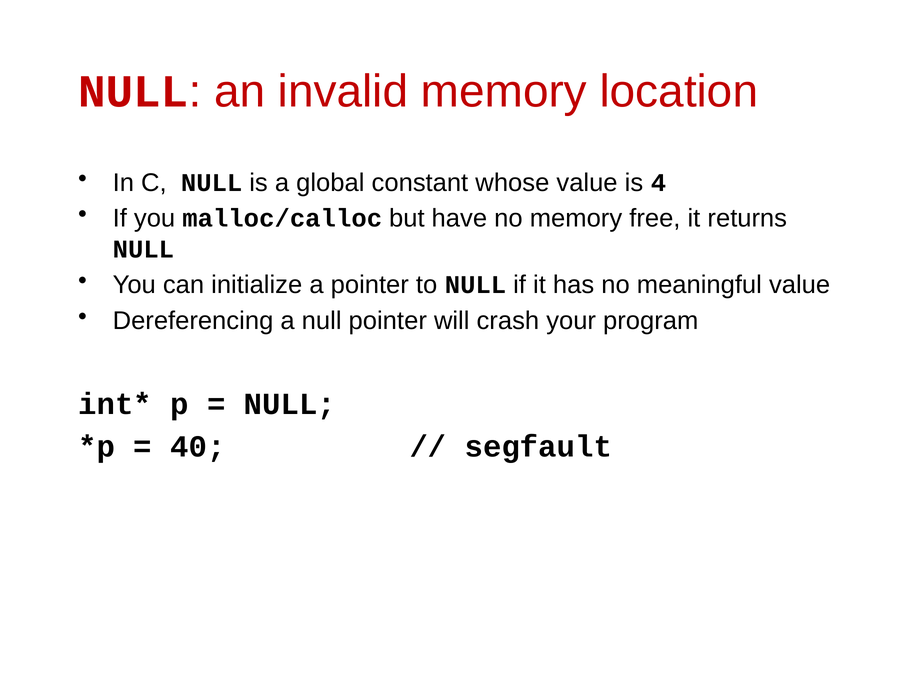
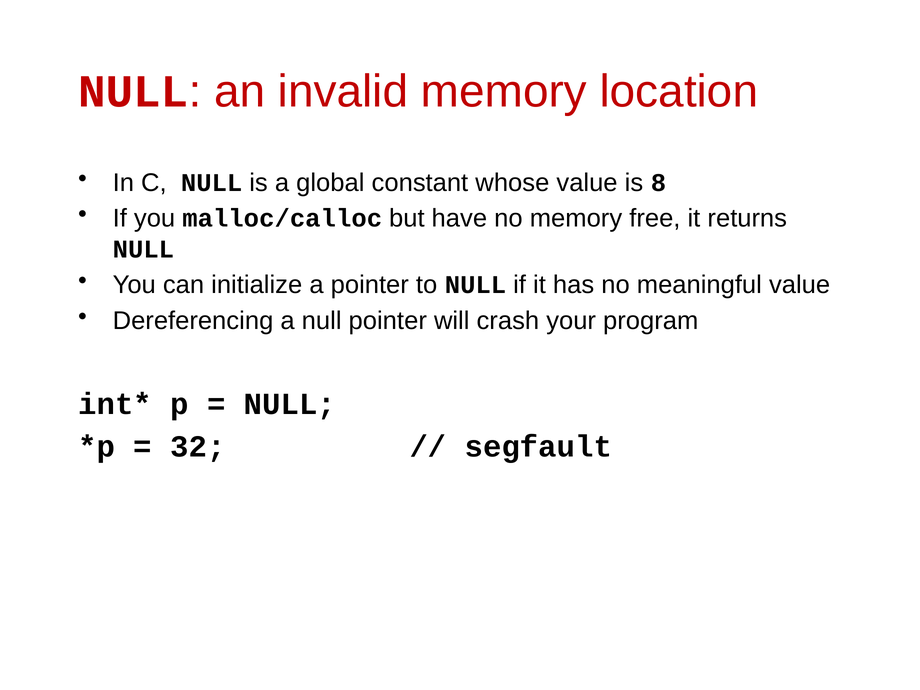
4: 4 -> 8
40: 40 -> 32
